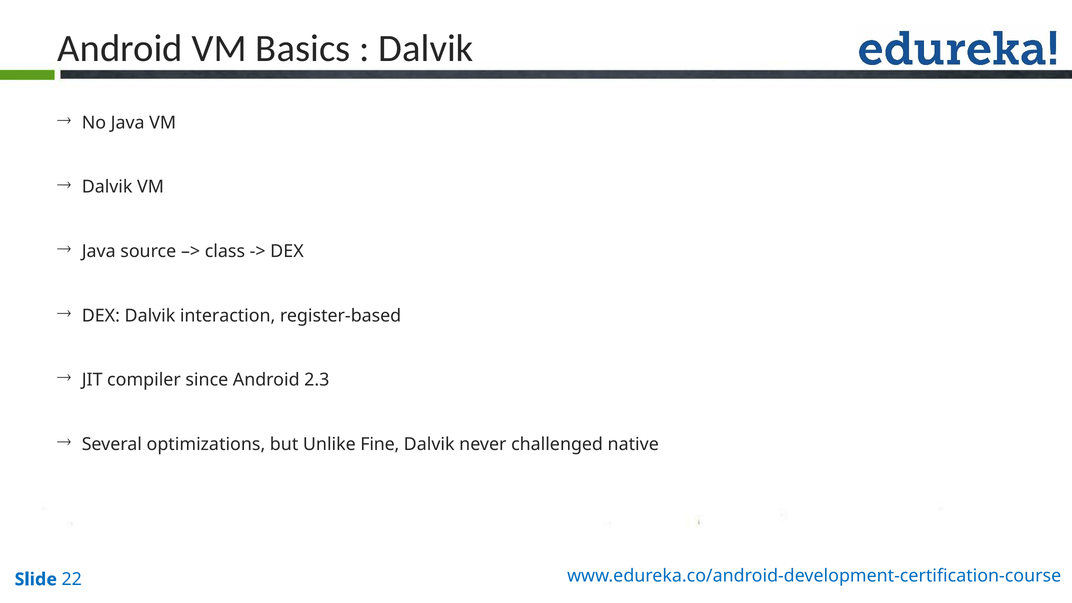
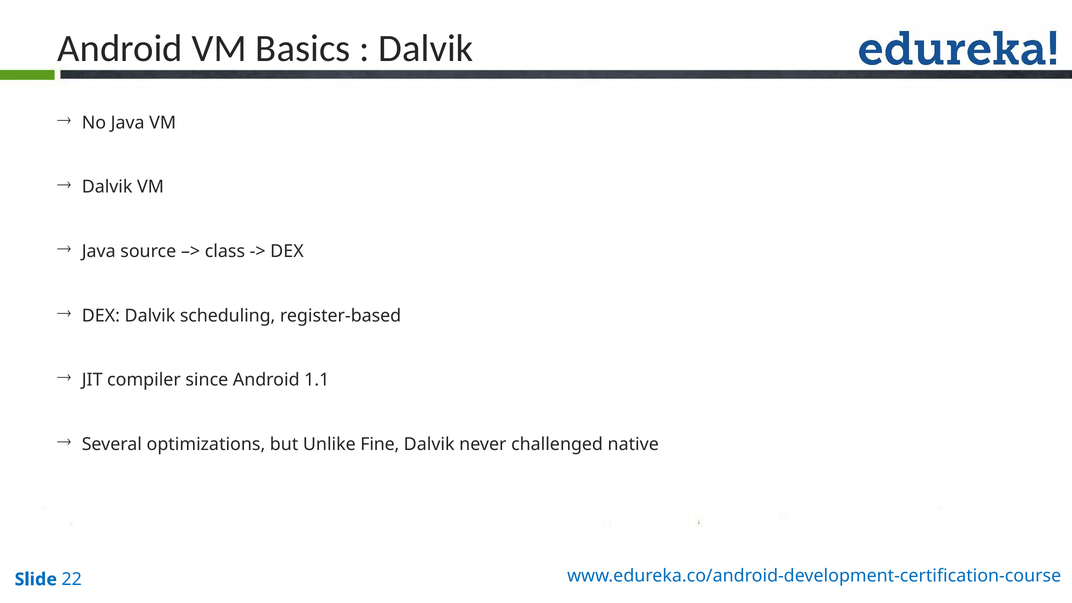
interaction: interaction -> scheduling
2.3: 2.3 -> 1.1
